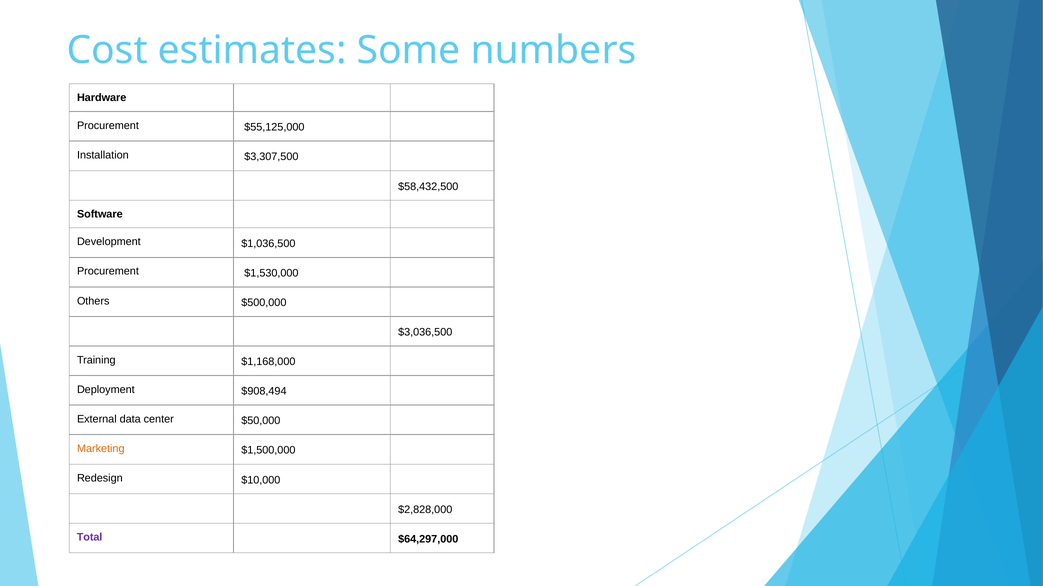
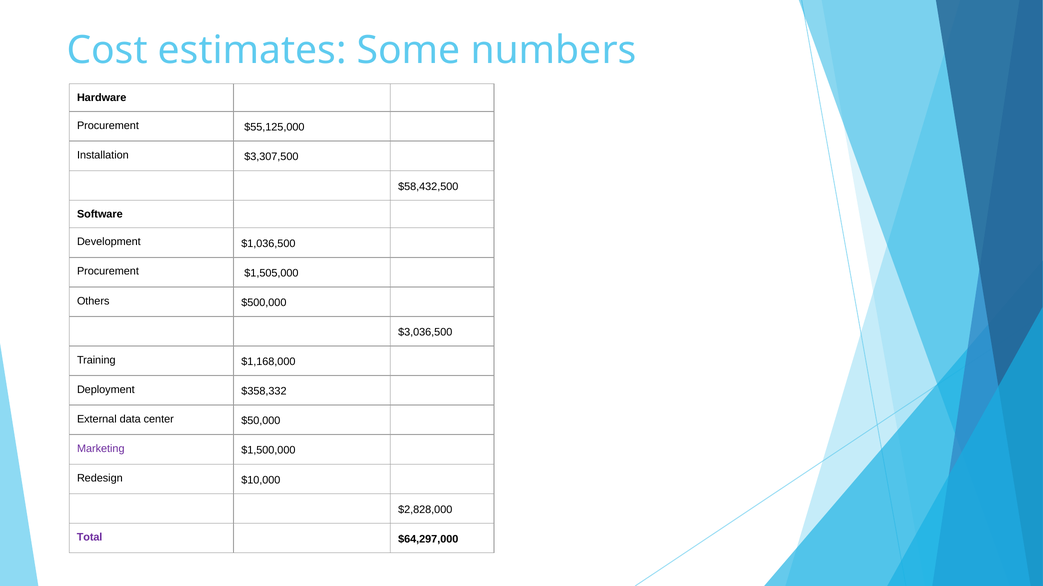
$1,530,000: $1,530,000 -> $1,505,000
$908,494: $908,494 -> $358,332
Marketing colour: orange -> purple
